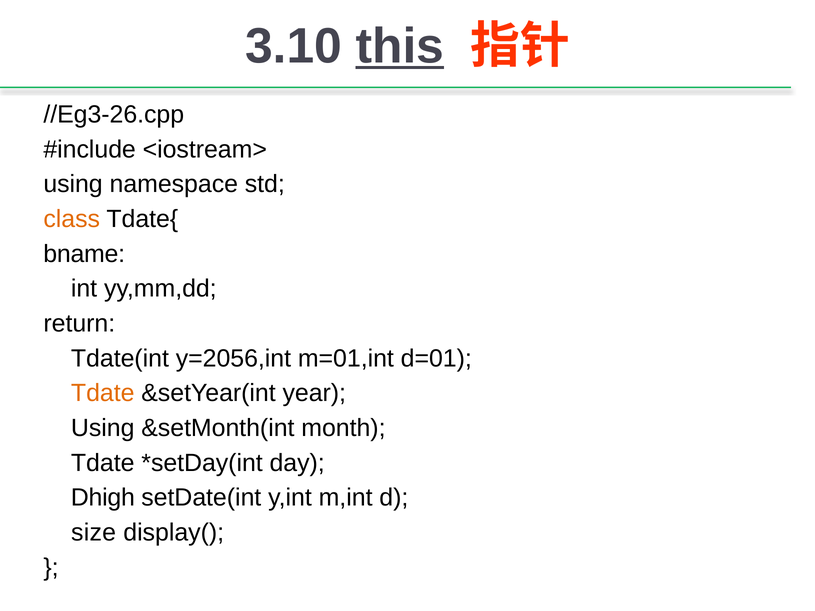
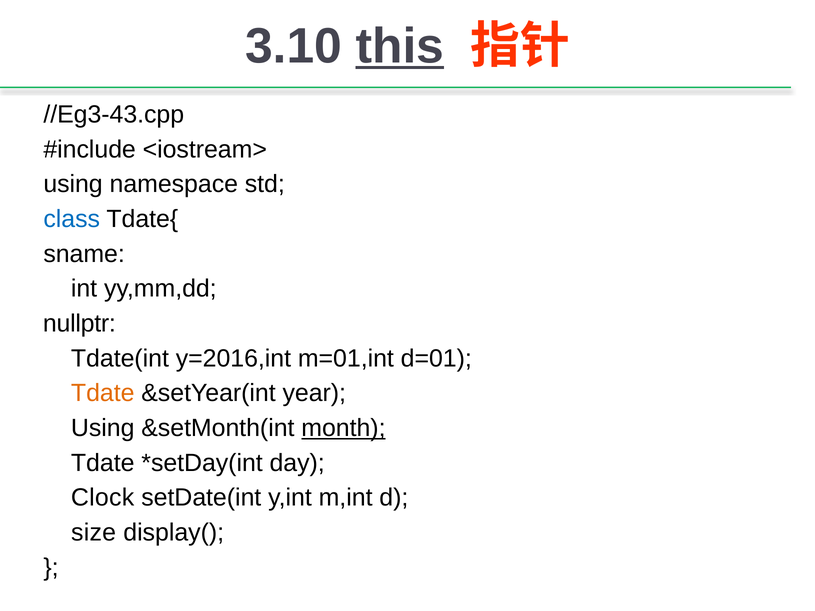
//Eg3-26.cpp: //Eg3-26.cpp -> //Eg3-43.cpp
class colour: orange -> blue
bname: bname -> sname
return: return -> nullptr
y=2056,int: y=2056,int -> y=2016,int
month underline: none -> present
Dhigh: Dhigh -> Clock
